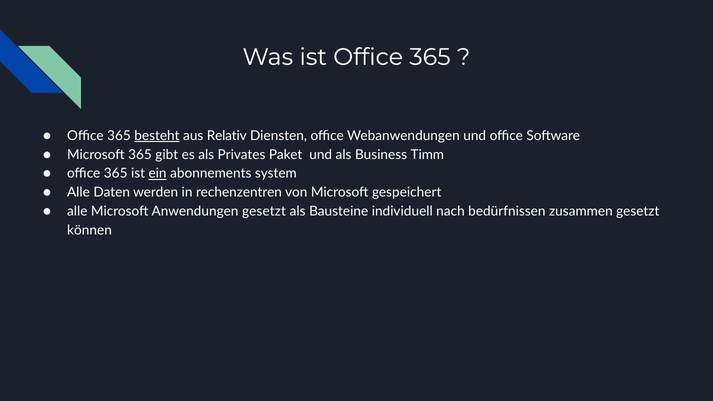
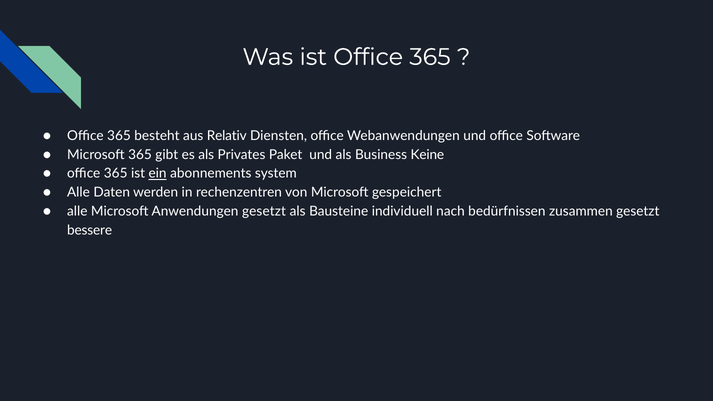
besteht underline: present -> none
Timm: Timm -> Keine
können: können -> bessere
